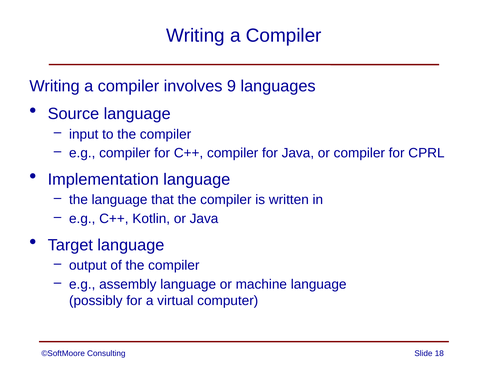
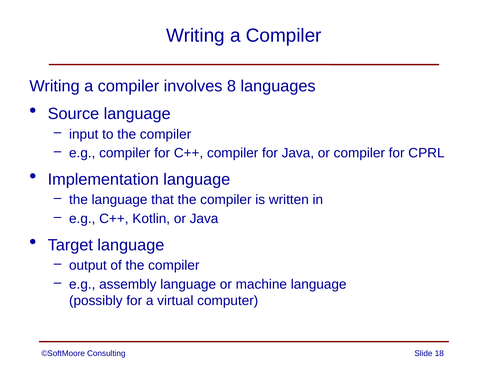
9: 9 -> 8
